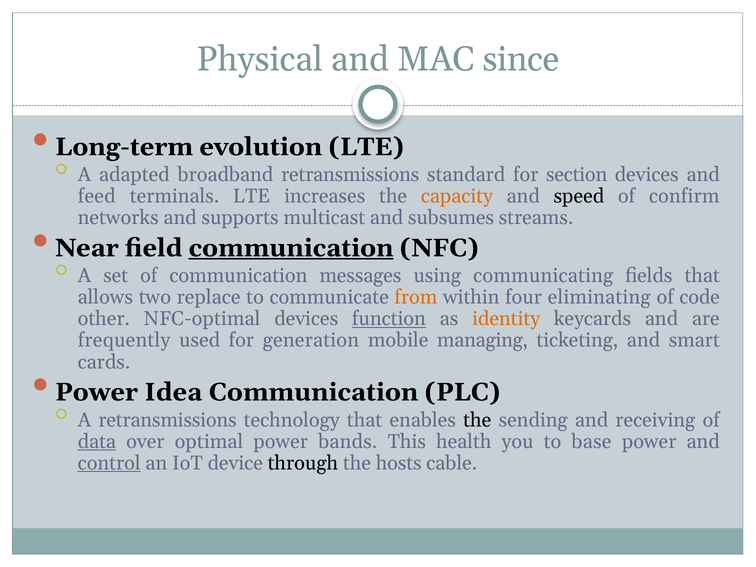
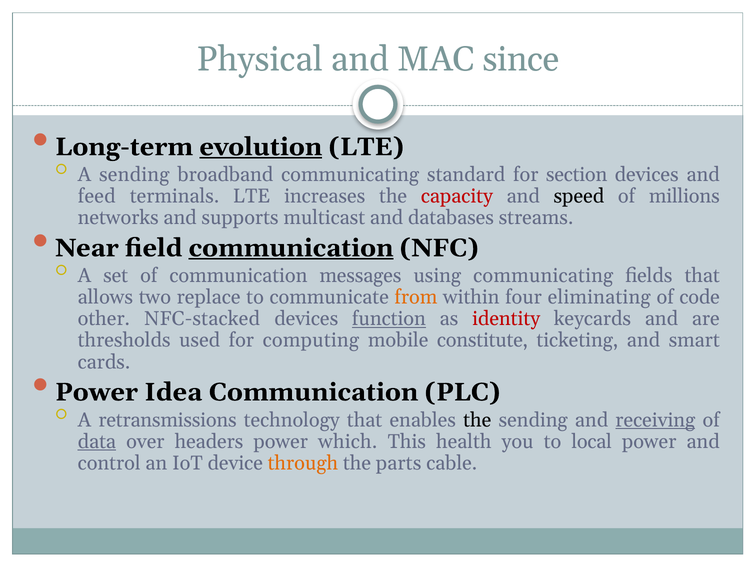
evolution underline: none -> present
A adapted: adapted -> sending
broadband retransmissions: retransmissions -> communicating
capacity colour: orange -> red
confirm: confirm -> millions
subsumes: subsumes -> databases
NFC-optimal: NFC-optimal -> NFC-stacked
identity colour: orange -> red
frequently: frequently -> thresholds
generation: generation -> computing
managing: managing -> constitute
receiving underline: none -> present
optimal: optimal -> headers
bands: bands -> which
base: base -> local
control underline: present -> none
through colour: black -> orange
hosts: hosts -> parts
